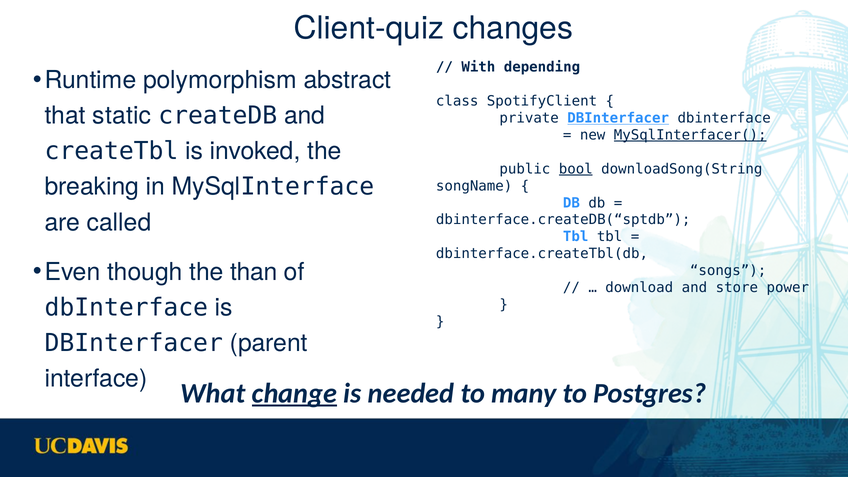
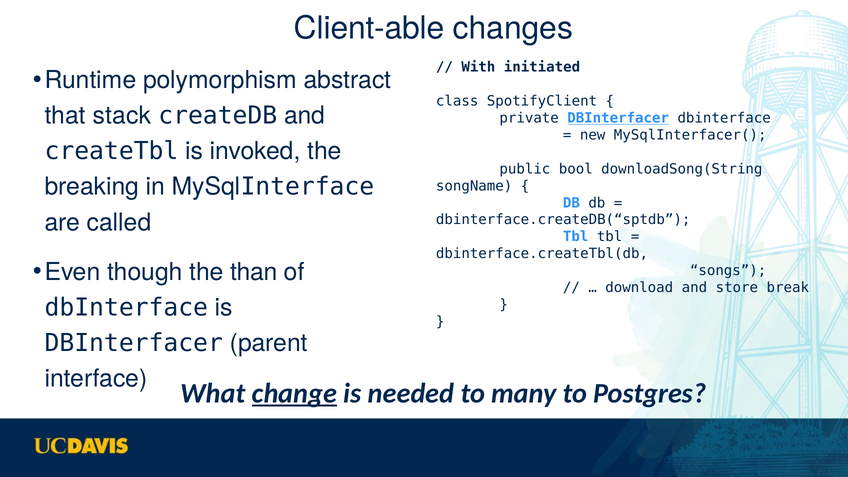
Client-quiz: Client-quiz -> Client-able
depending: depending -> initiated
static: static -> stack
MySqlInterfacer( underline: present -> none
bool underline: present -> none
power: power -> break
